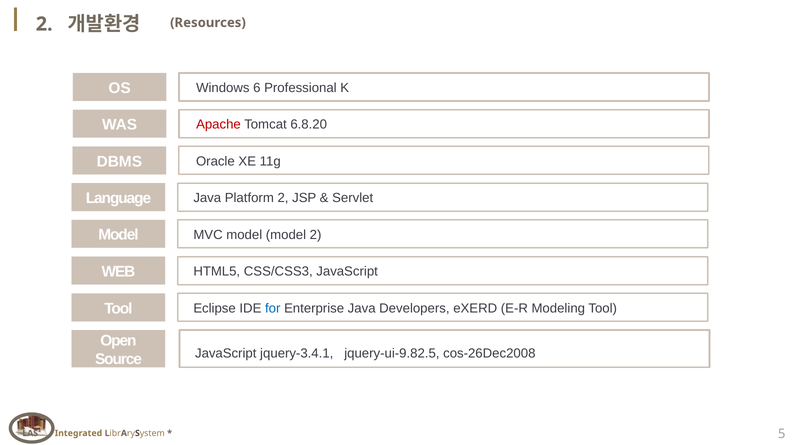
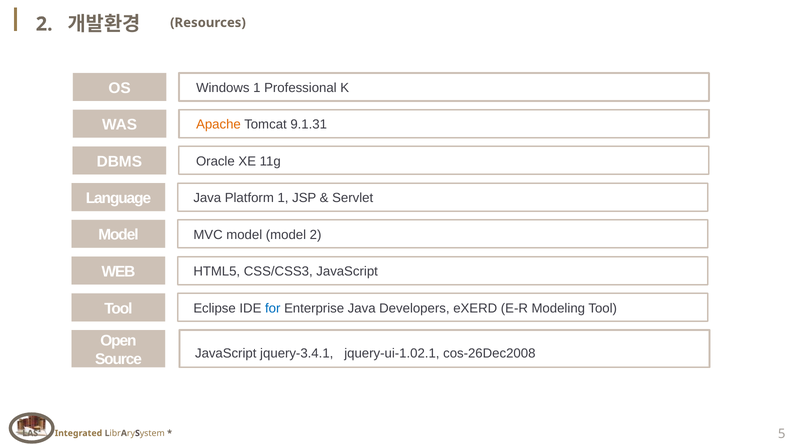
Windows 6: 6 -> 1
Apache colour: red -> orange
6.8.20: 6.8.20 -> 9.1.31
Platform 2: 2 -> 1
jquery-ui-9.82.5: jquery-ui-9.82.5 -> jquery-ui-1.02.1
